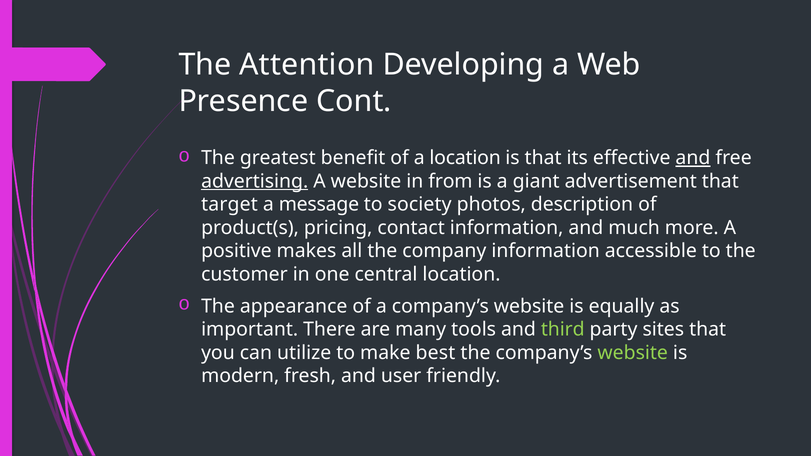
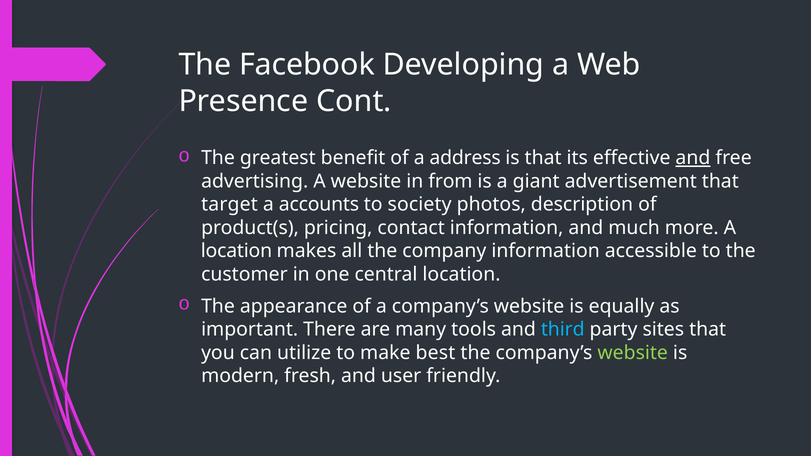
Attention: Attention -> Facebook
a location: location -> address
advertising underline: present -> none
message: message -> accounts
positive at (236, 251): positive -> location
third colour: light green -> light blue
